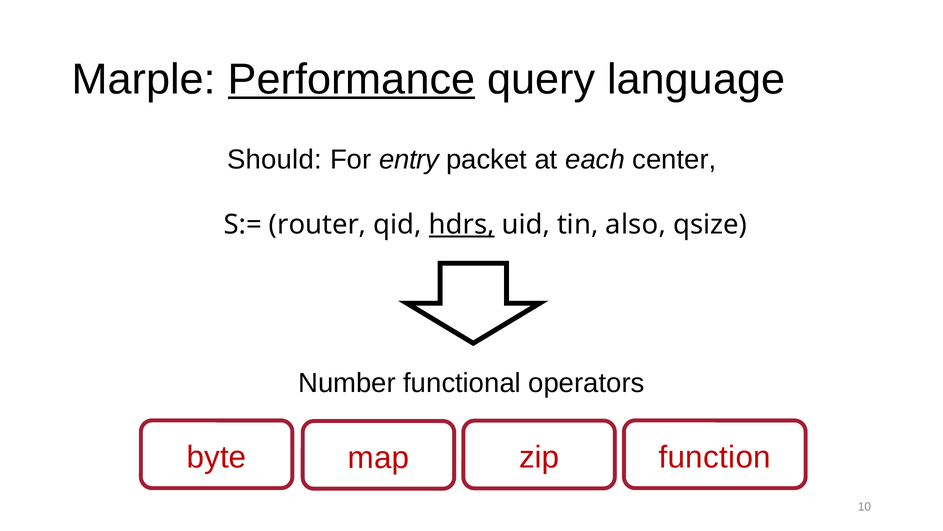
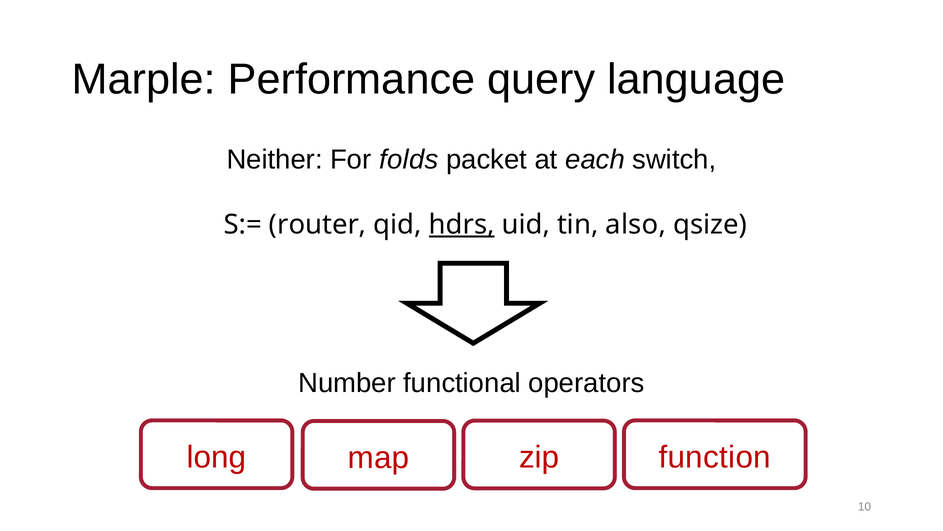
Performance underline: present -> none
Should: Should -> Neither
entry: entry -> folds
center: center -> switch
byte: byte -> long
